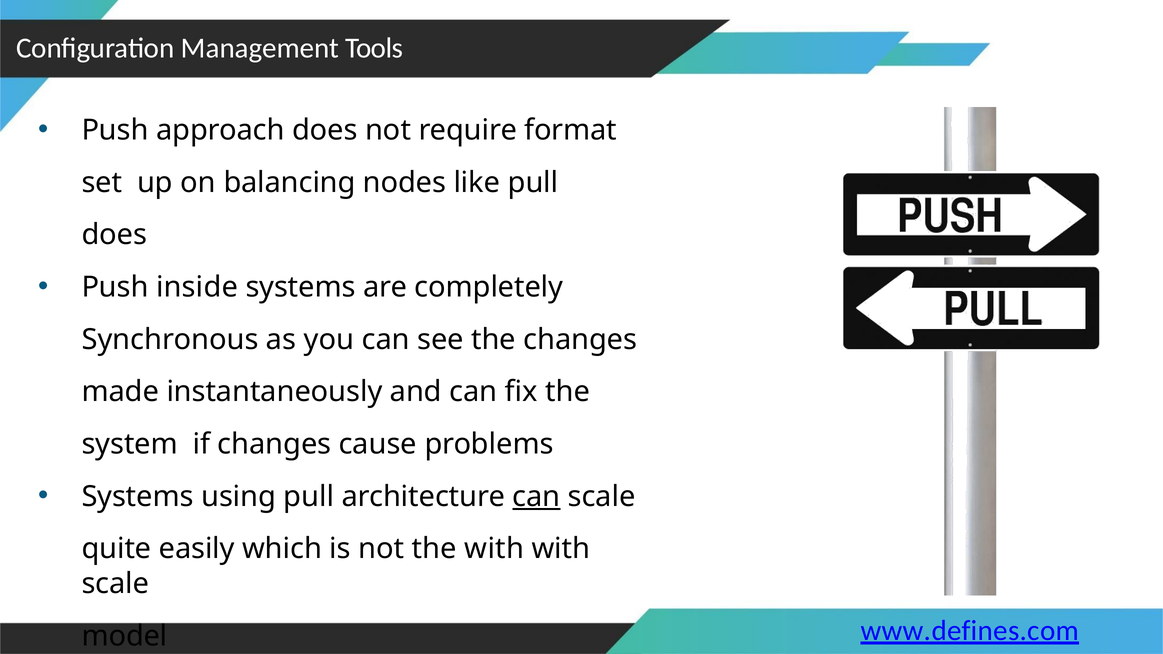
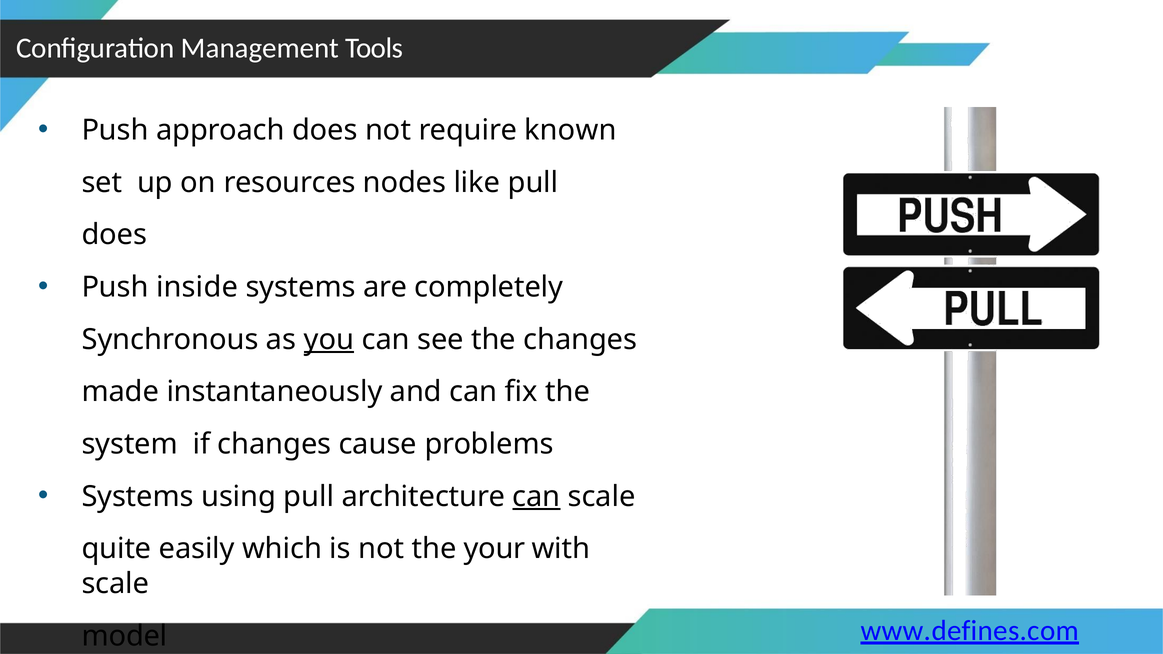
format: format -> known
balancing: balancing -> resources
you underline: none -> present
the with: with -> your
